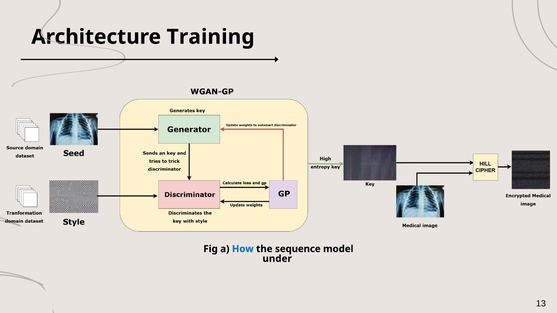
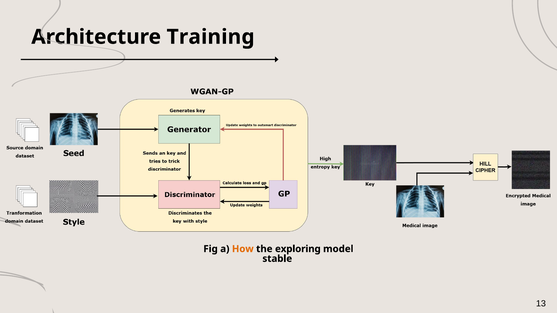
How colour: blue -> orange
sequence: sequence -> exploring
under: under -> stable
